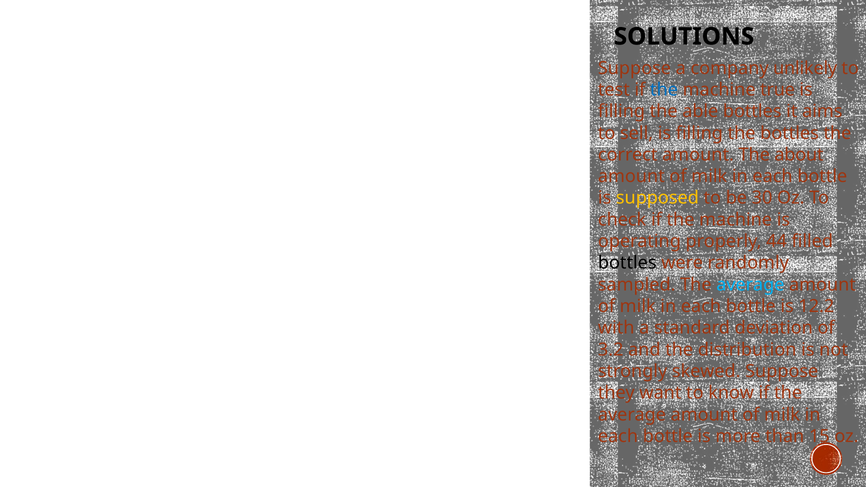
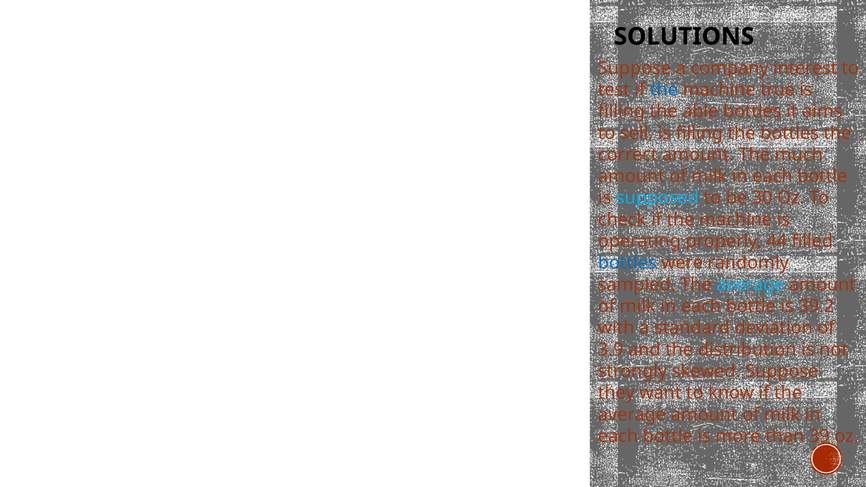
unlikely: unlikely -> interest
about: about -> much
supposed colour: yellow -> light blue
bottles at (627, 263) colour: black -> blue
12.2: 12.2 -> 39.2
3.2: 3.2 -> 3.9
15: 15 -> 39
